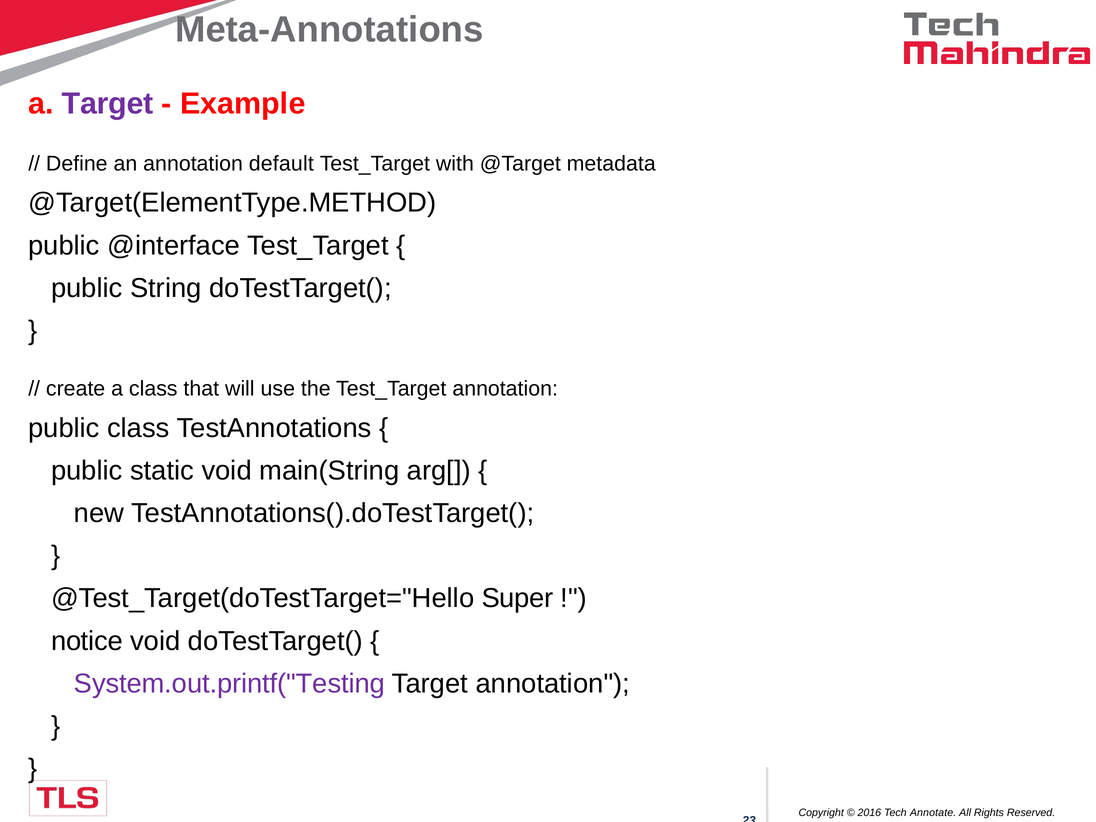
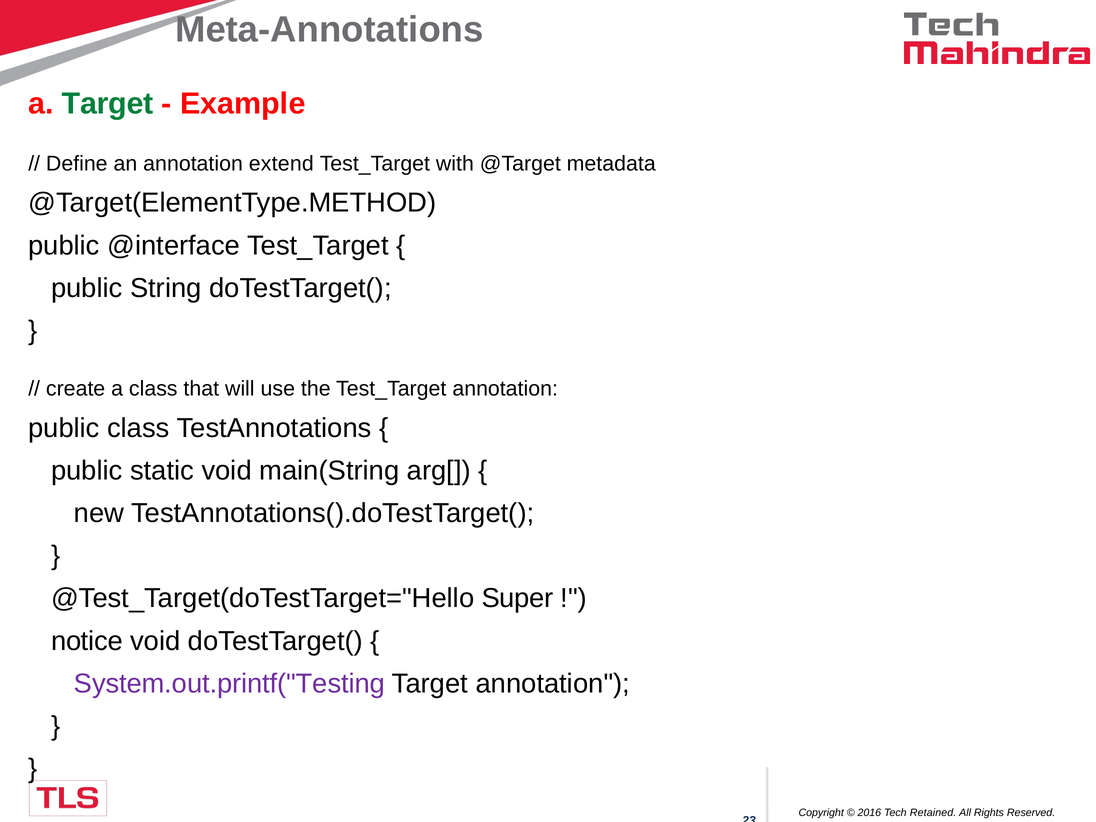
Target at (108, 104) colour: purple -> green
default: default -> extend
Annotate: Annotate -> Retained
